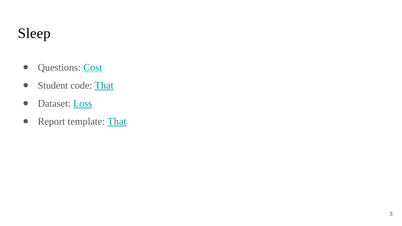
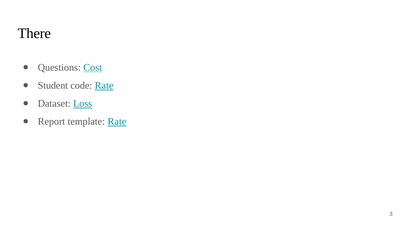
Sleep: Sleep -> There
code That: That -> Rate
template That: That -> Rate
